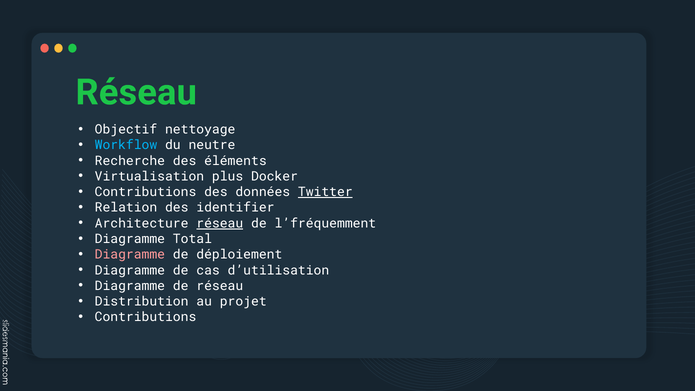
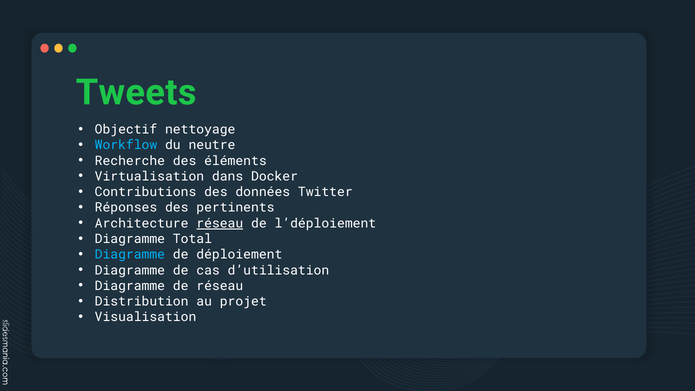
Réseau at (136, 92): Réseau -> Tweets
plus: plus -> dans
Twitter underline: present -> none
Relation: Relation -> Réponses
identifier: identifier -> pertinents
l’fréquemment: l’fréquemment -> l’déploiement
Diagramme at (130, 255) colour: pink -> light blue
Contributions at (146, 317): Contributions -> Visualisation
